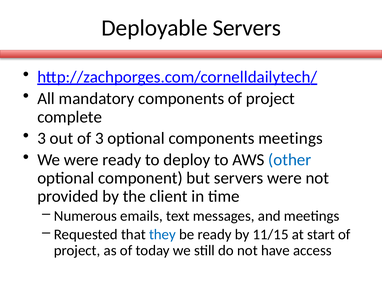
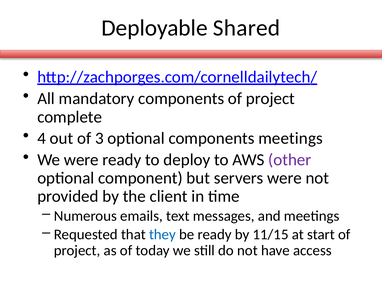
Deployable Servers: Servers -> Shared
3 at (42, 139): 3 -> 4
other colour: blue -> purple
